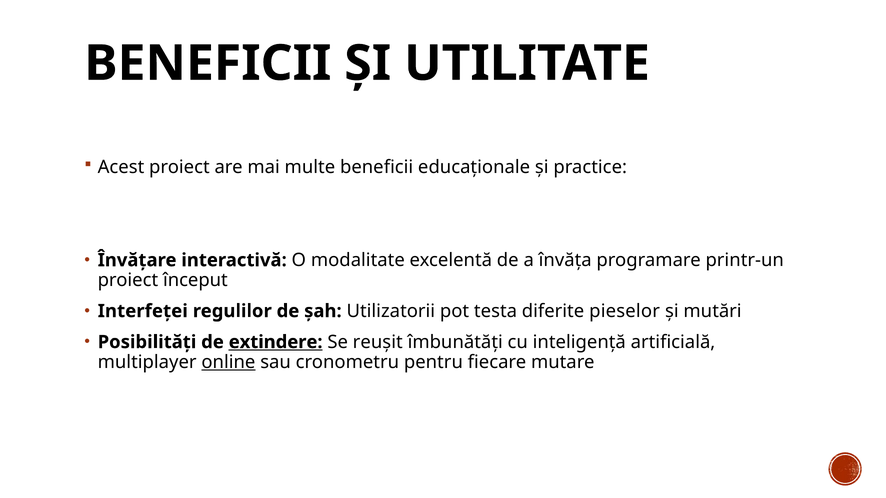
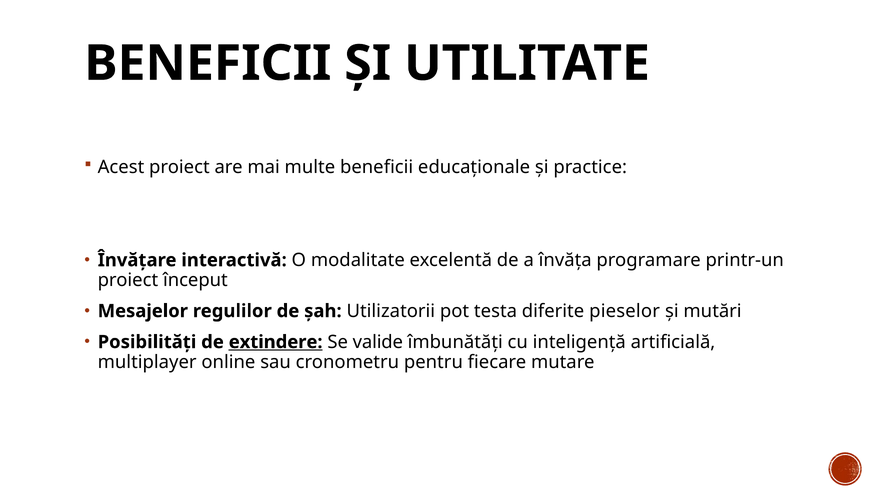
Interfeței: Interfeței -> Mesajelor
reușit: reușit -> valide
online underline: present -> none
